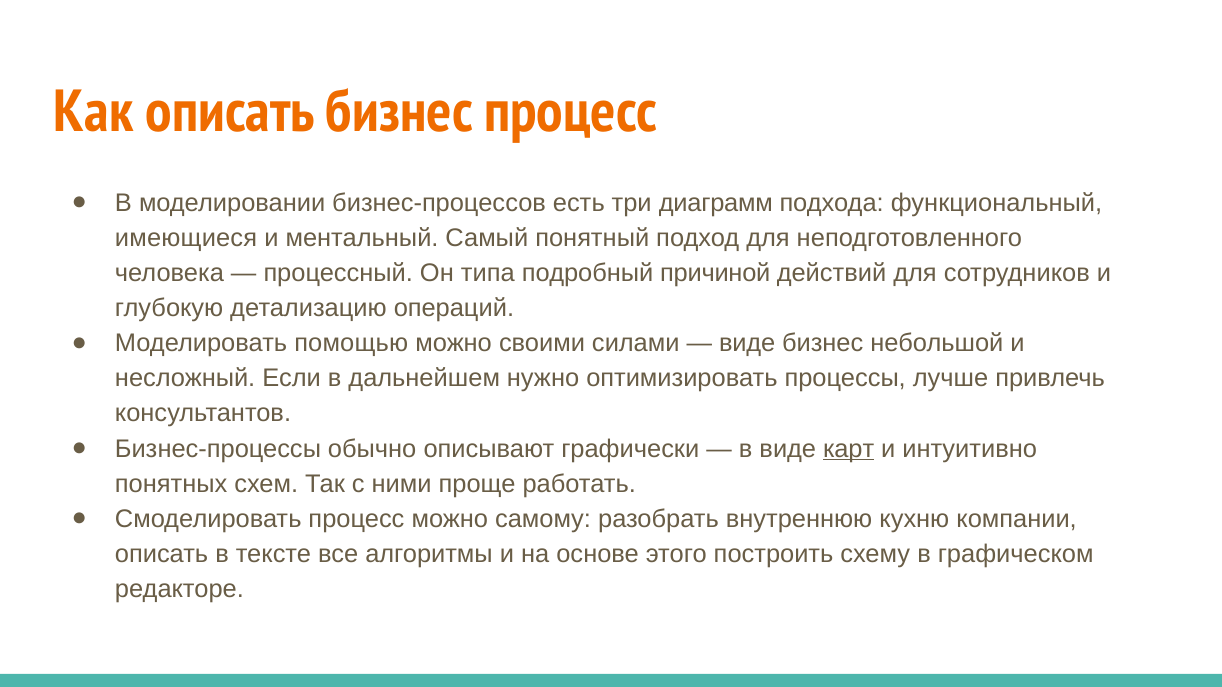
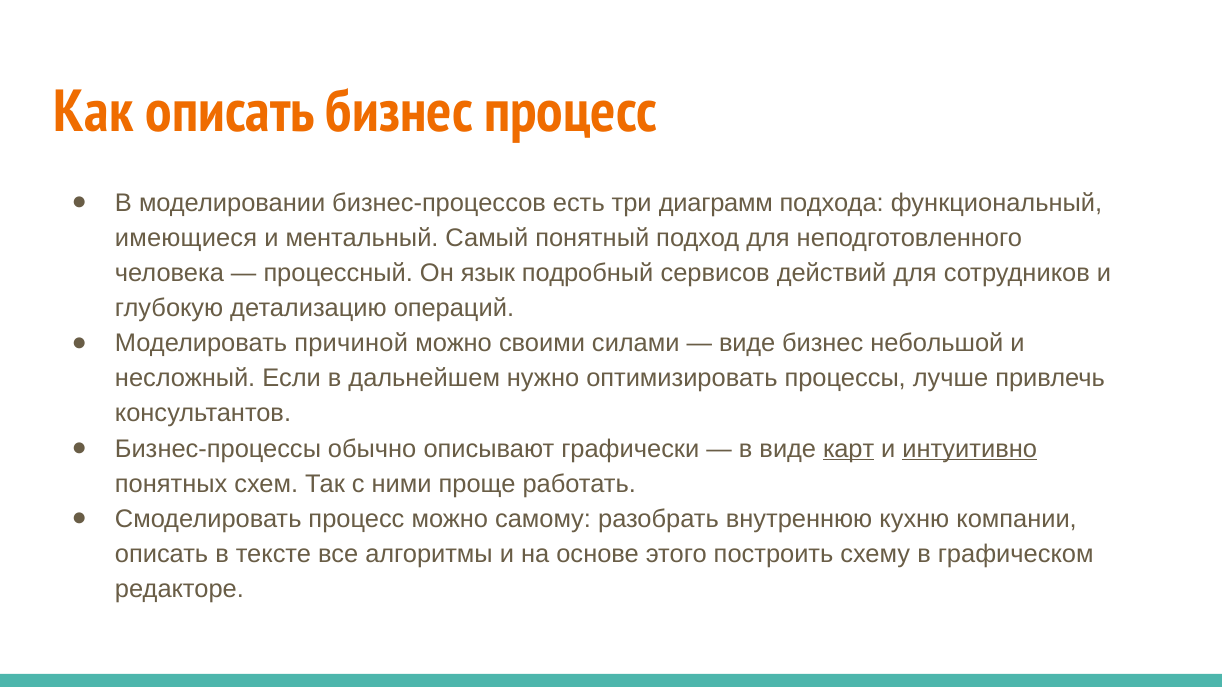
типа: типа -> язык
причиной: причиной -> сервисов
помощью: помощью -> причиной
интуитивно underline: none -> present
